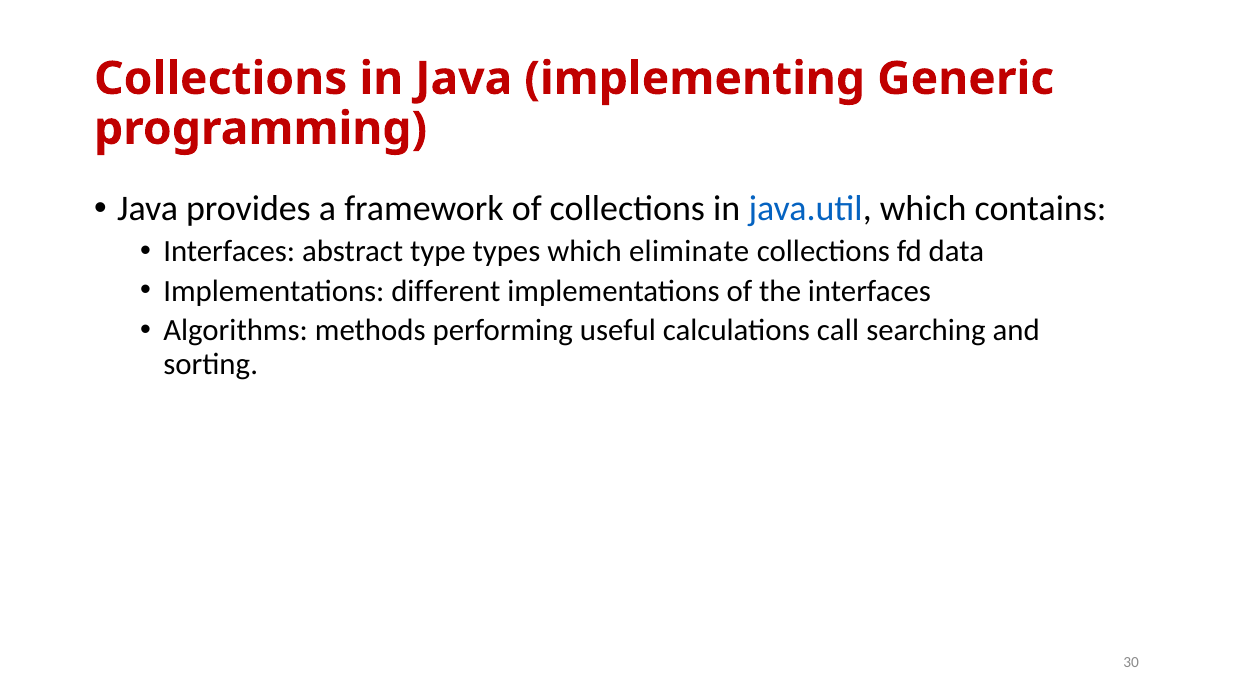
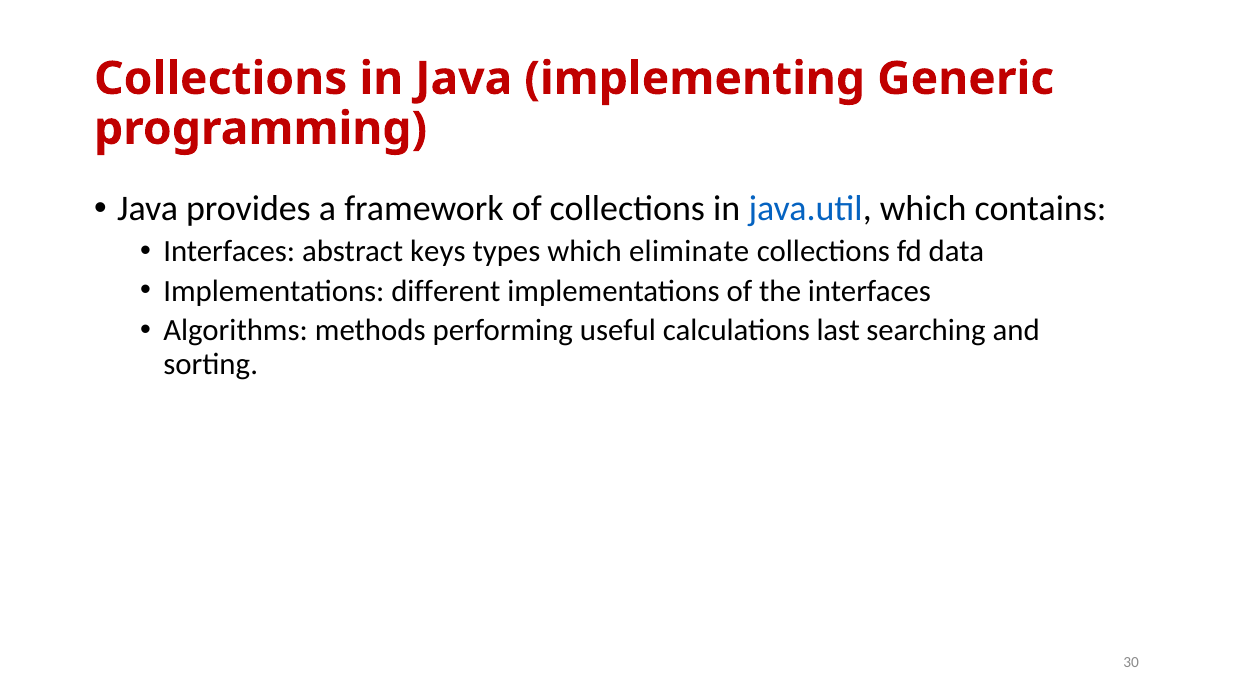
type: type -> keys
call: call -> last
